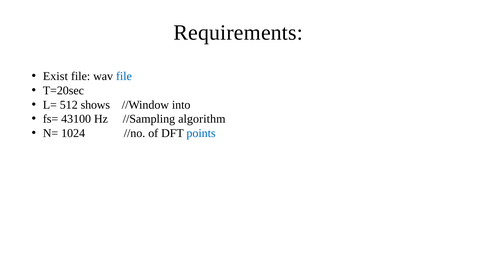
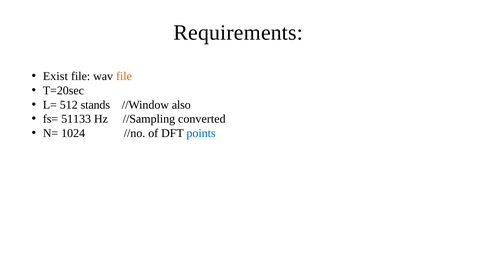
file at (124, 76) colour: blue -> orange
shows: shows -> stands
into: into -> also
43100: 43100 -> 51133
algorithm: algorithm -> converted
